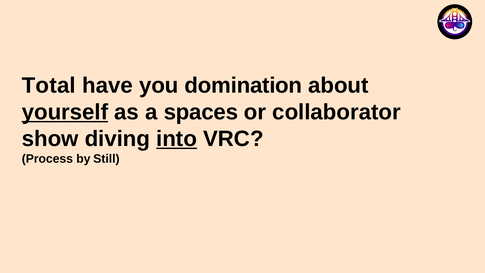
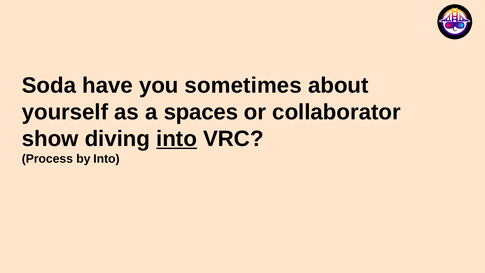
Total: Total -> Soda
domination: domination -> sometimes
yourself underline: present -> none
by Still: Still -> Into
